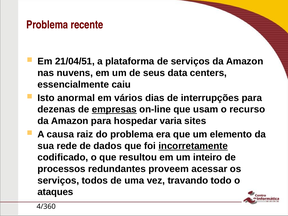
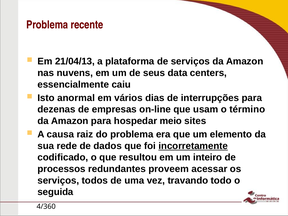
21/04/51: 21/04/51 -> 21/04/13
empresas underline: present -> none
recurso: recurso -> término
varia: varia -> meio
ataques: ataques -> seguida
